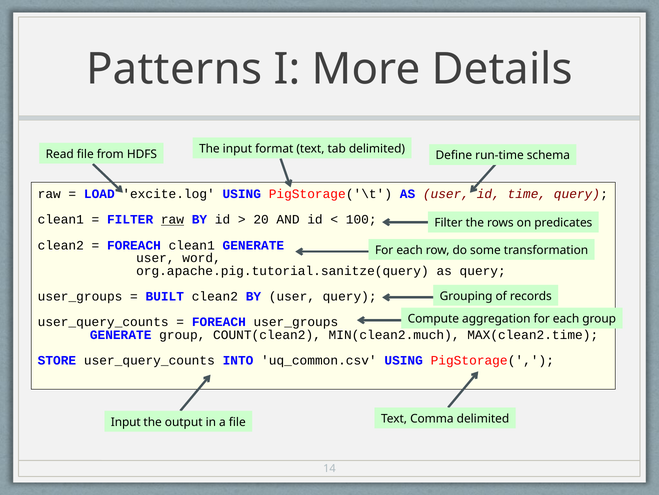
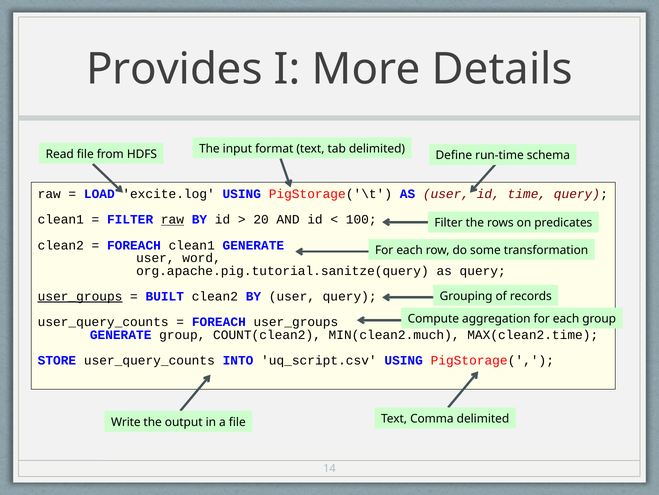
Patterns: Patterns -> Provides
user_groups at (80, 296) underline: none -> present
uq_common.csv: uq_common.csv -> uq_script.csv
Input at (126, 421): Input -> Write
